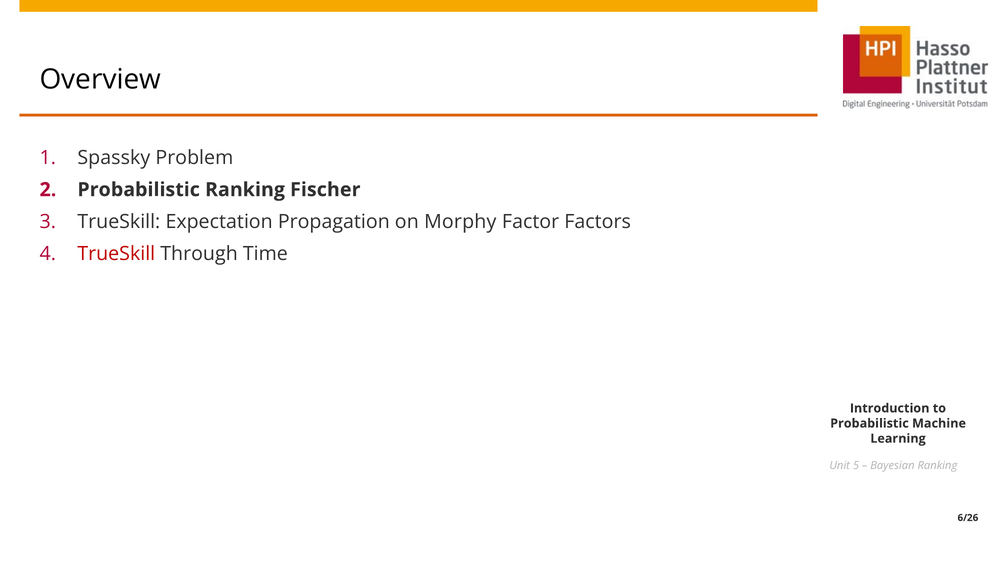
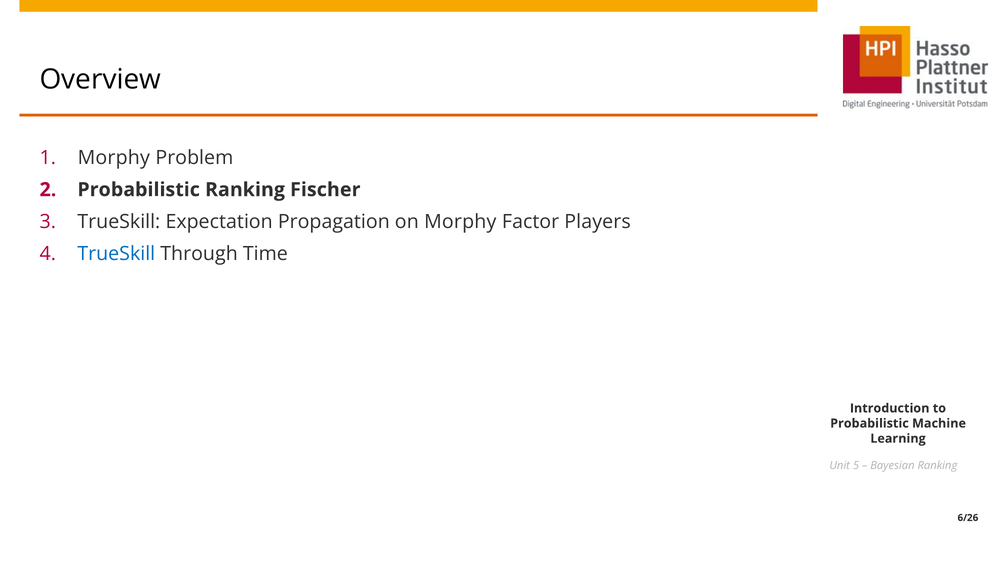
Spassky at (114, 158): Spassky -> Morphy
Factors: Factors -> Players
TrueSkill at (116, 254) colour: red -> blue
